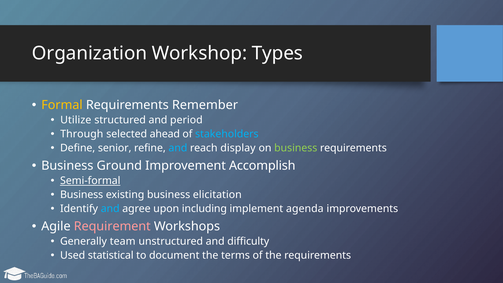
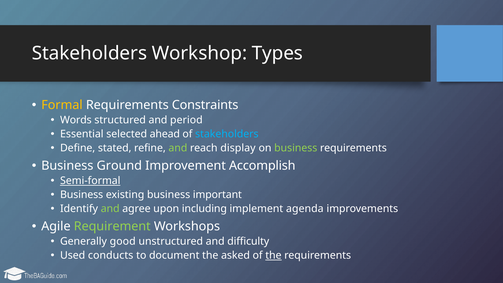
Organization at (89, 53): Organization -> Stakeholders
Remember: Remember -> Constraints
Utilize: Utilize -> Words
Through: Through -> Essential
senior: senior -> stated
and at (178, 148) colour: light blue -> light green
elicitation: elicitation -> important
and at (110, 209) colour: light blue -> light green
Requirement colour: pink -> light green
team: team -> good
statistical: statistical -> conducts
terms: terms -> asked
the at (273, 255) underline: none -> present
